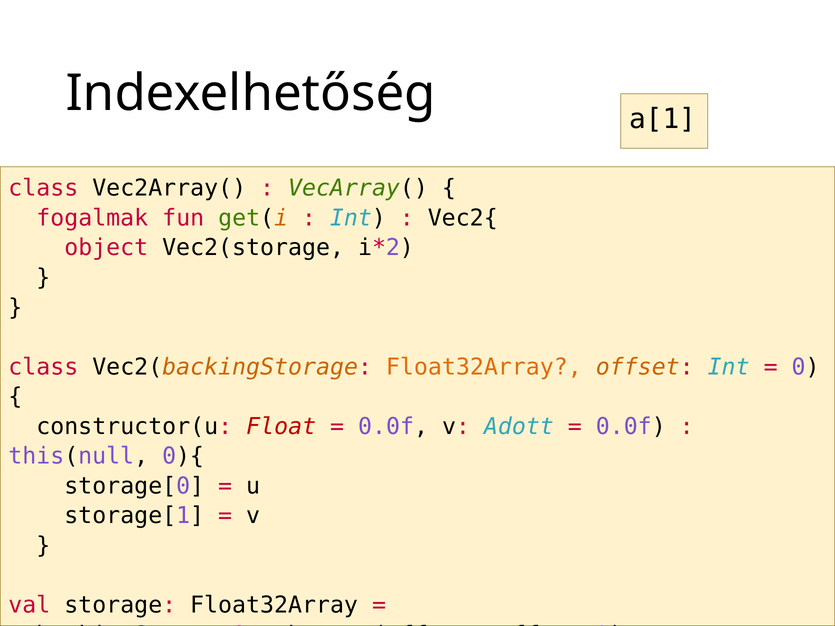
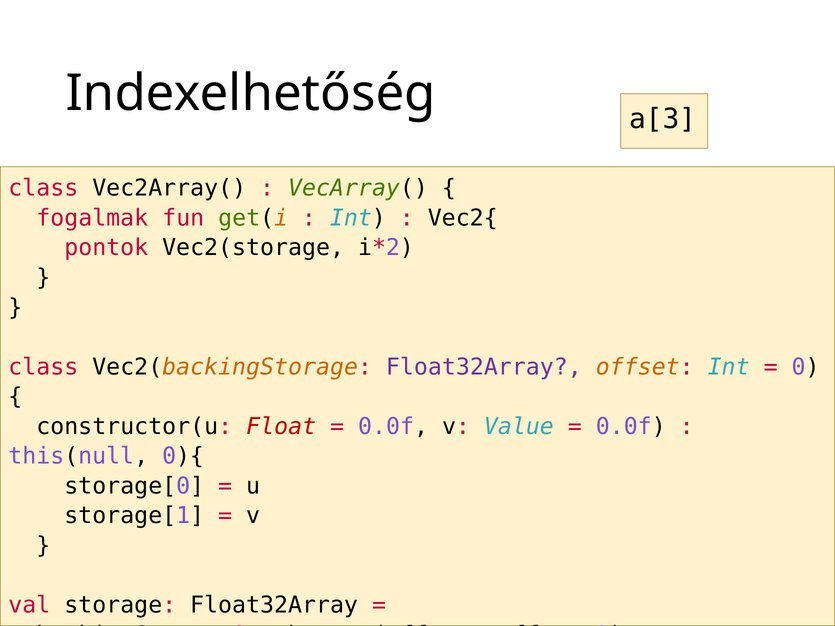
a[1: a[1 -> a[3
object: object -> pontok
Float32Array at (484, 367) colour: orange -> purple
Adott: Adott -> Value
